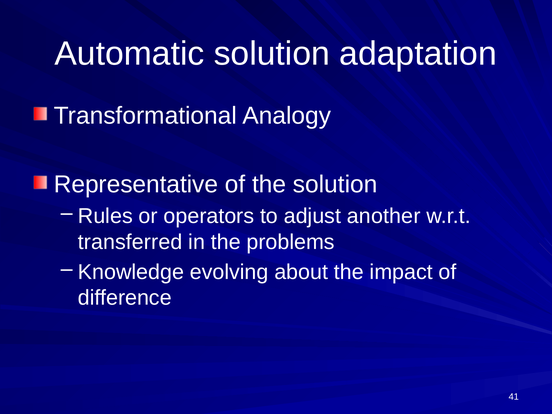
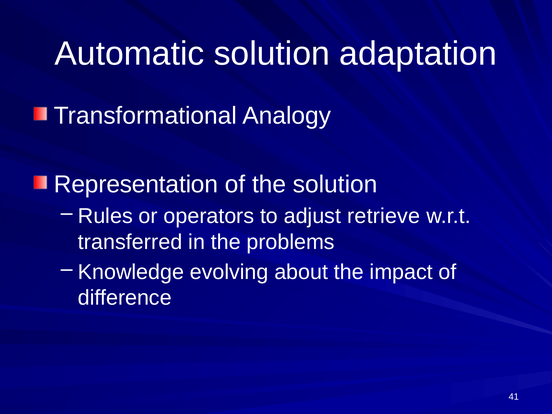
Representative: Representative -> Representation
another: another -> retrieve
